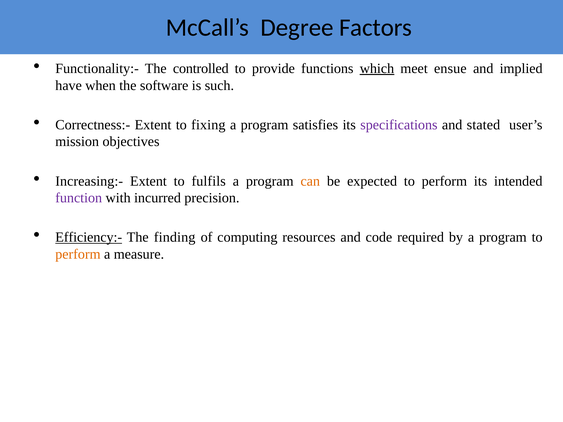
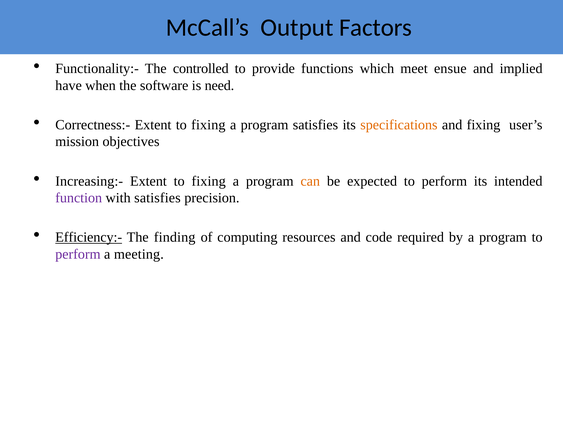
Degree: Degree -> Output
which underline: present -> none
such: such -> need
specifications colour: purple -> orange
and stated: stated -> fixing
fulfils at (209, 181): fulfils -> fixing
with incurred: incurred -> satisfies
perform at (78, 254) colour: orange -> purple
measure: measure -> meeting
